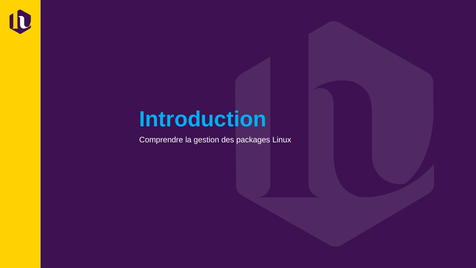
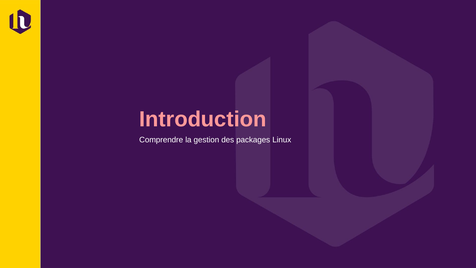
Introduction colour: light blue -> pink
